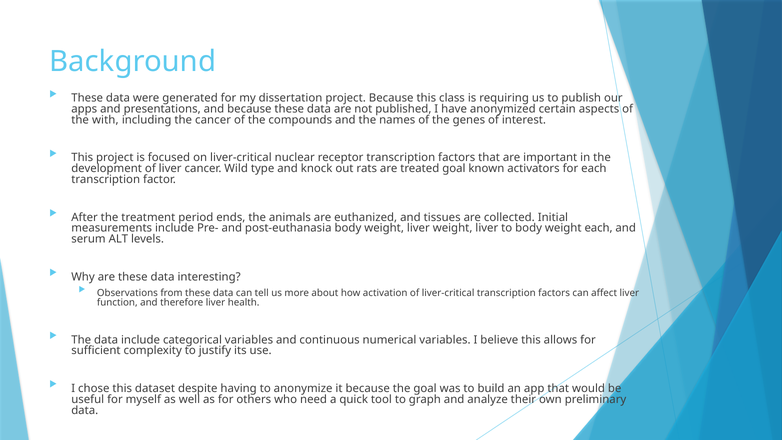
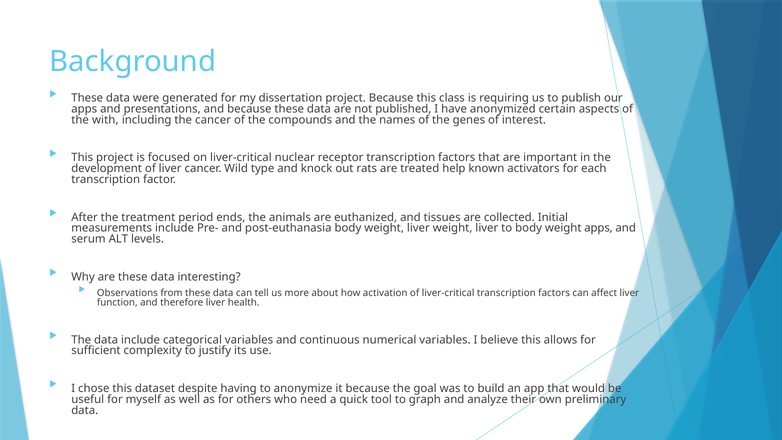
treated goal: goal -> help
weight each: each -> apps
